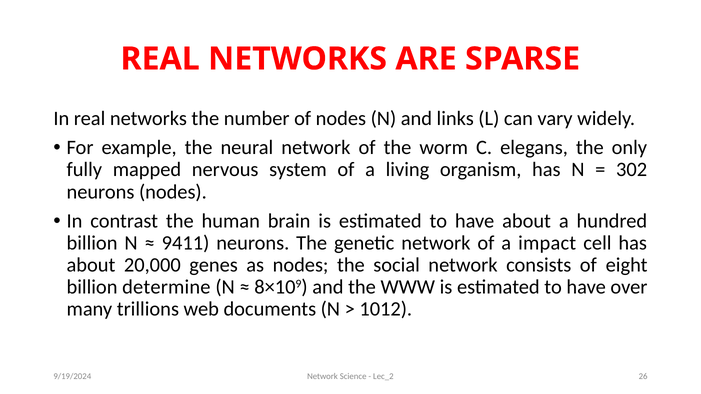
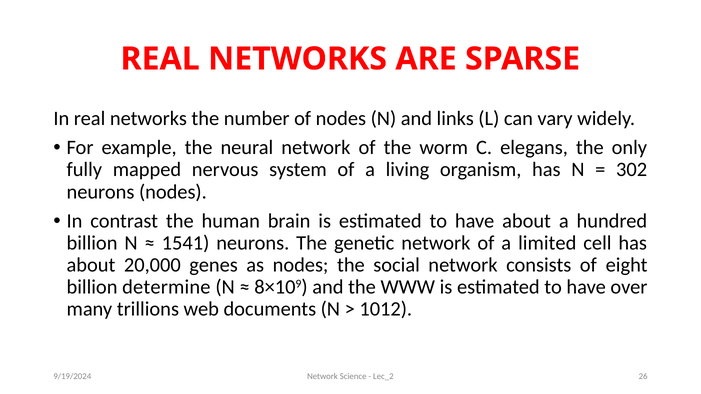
9411: 9411 -> 1541
impact: impact -> limited
